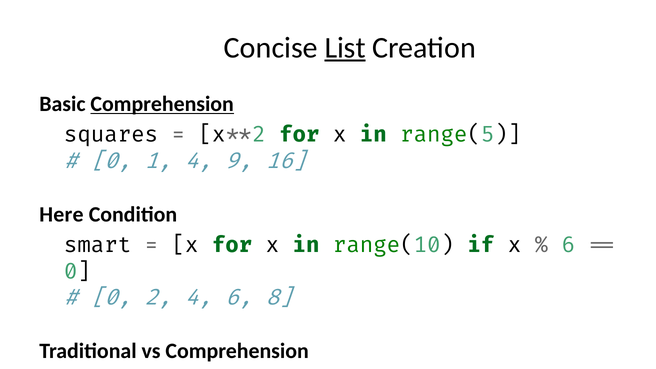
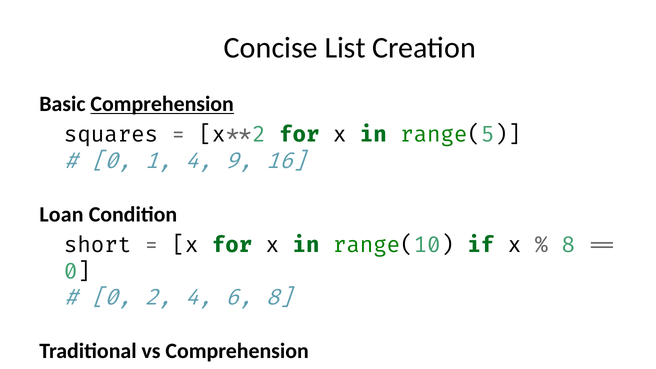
List at (345, 48) underline: present -> none
Here: Here -> Loan
smart: smart -> short
6 at (568, 245): 6 -> 8
